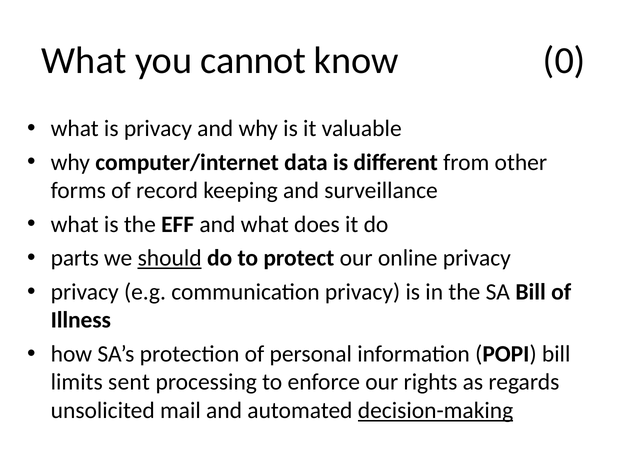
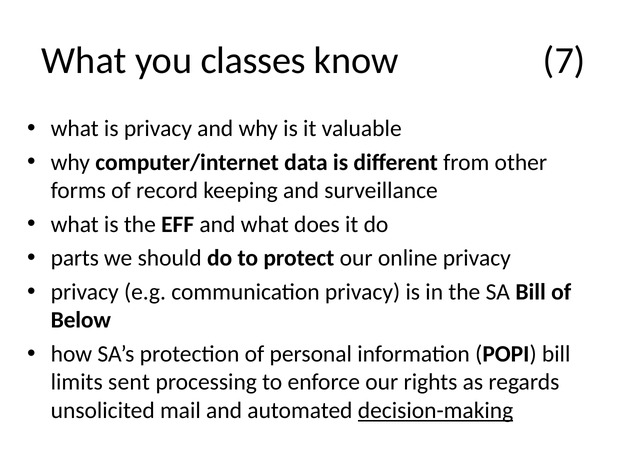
cannot: cannot -> classes
0: 0 -> 7
should underline: present -> none
Illness: Illness -> Below
